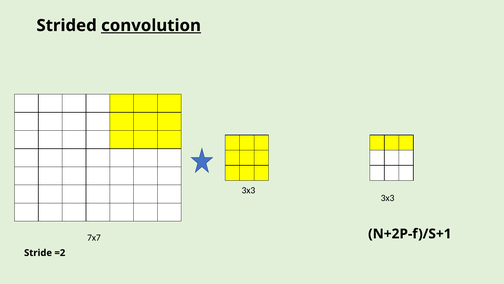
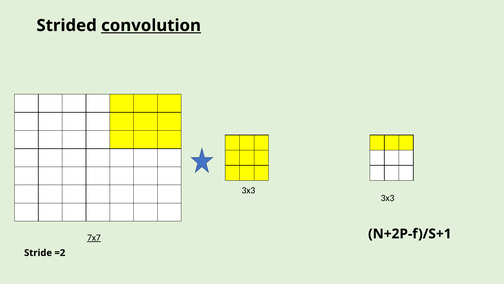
7x7 underline: none -> present
